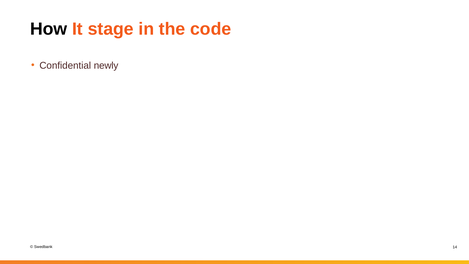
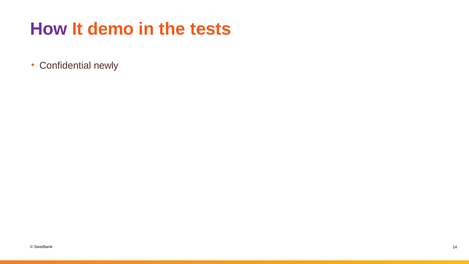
How colour: black -> purple
stage: stage -> demo
code: code -> tests
